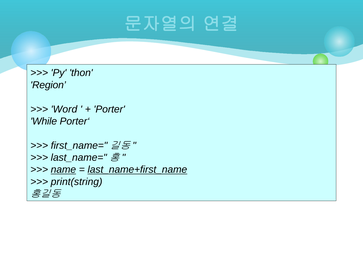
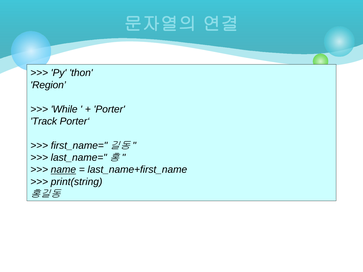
Word: Word -> While
While: While -> Track
last_name+first_name underline: present -> none
